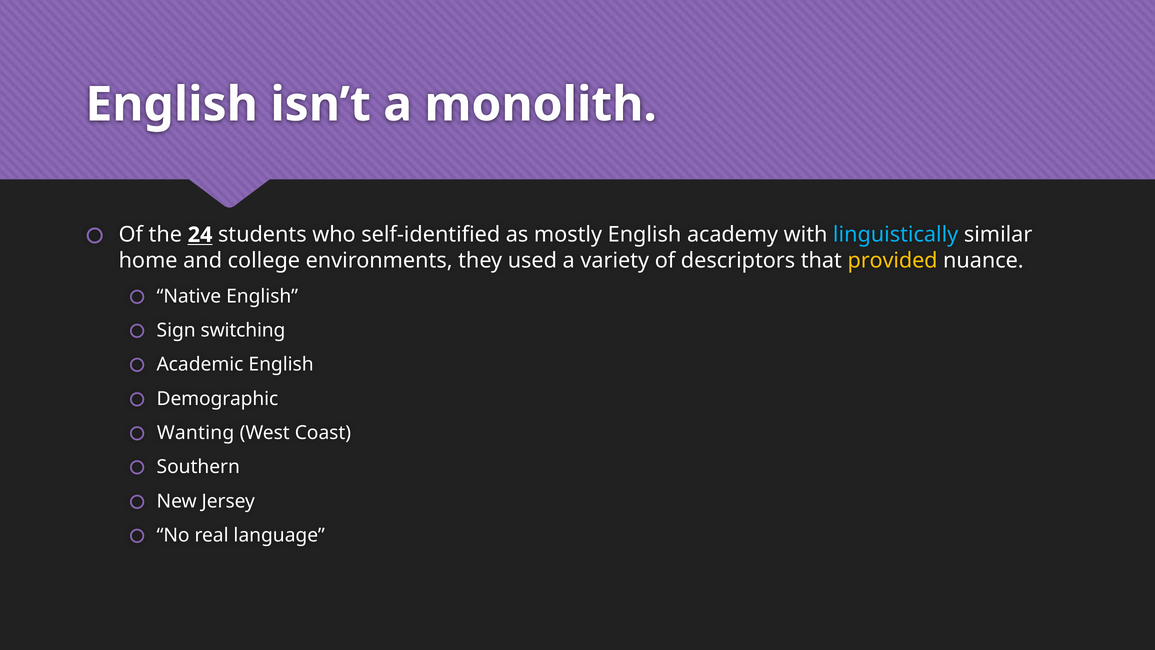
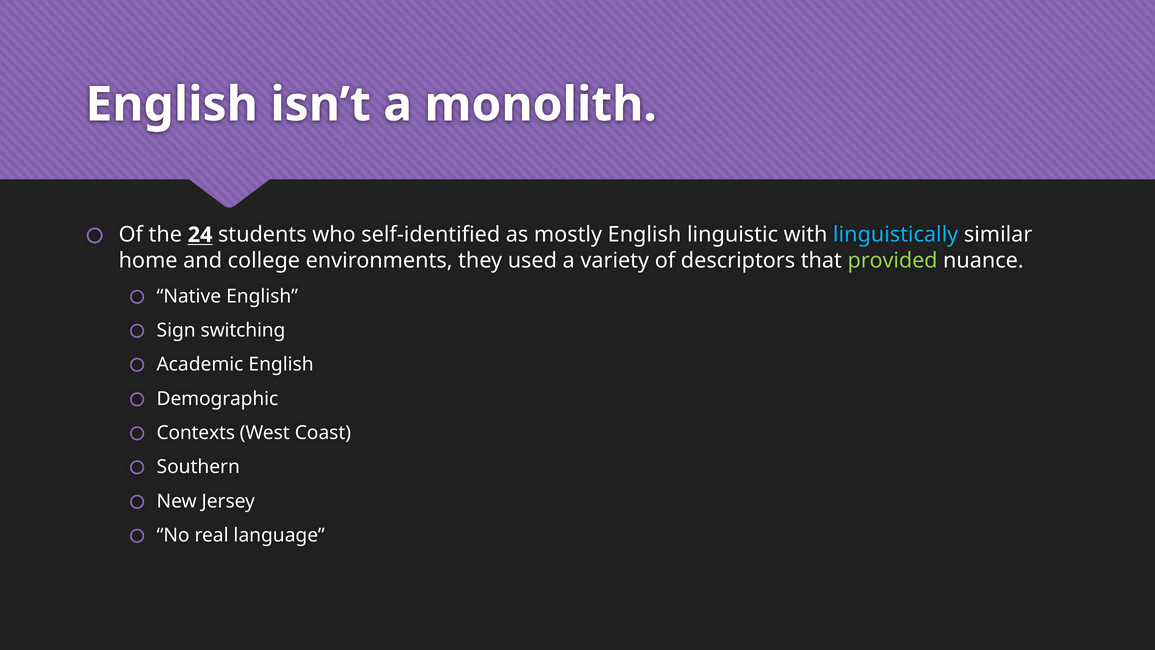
academy: academy -> linguistic
provided colour: yellow -> light green
Wanting: Wanting -> Contexts
